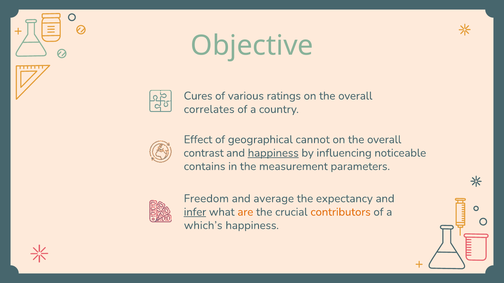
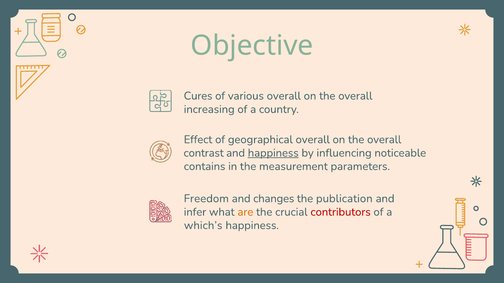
various ratings: ratings -> overall
correlates: correlates -> increasing
geographical cannot: cannot -> overall
average: average -> changes
expectancy: expectancy -> publication
infer underline: present -> none
contributors colour: orange -> red
